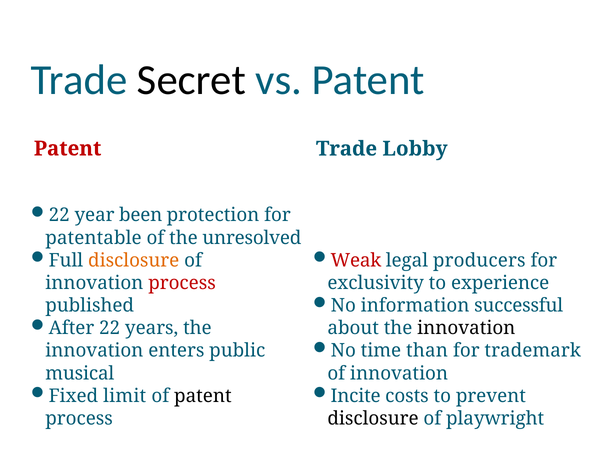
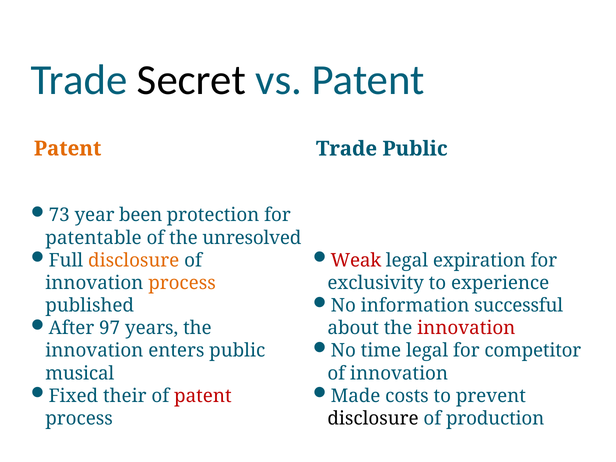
Patent at (68, 149) colour: red -> orange
Trade Lobby: Lobby -> Public
22 at (59, 215): 22 -> 73
producers: producers -> expiration
process at (182, 283) colour: red -> orange
After 22: 22 -> 97
innovation at (466, 328) colour: black -> red
time than: than -> legal
trademark: trademark -> competitor
limit: limit -> their
patent at (203, 396) colour: black -> red
Incite: Incite -> Made
playwright: playwright -> production
